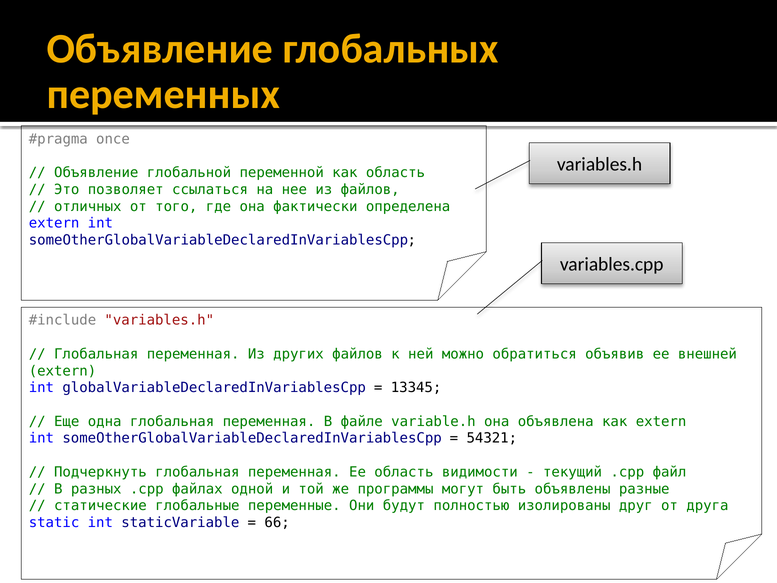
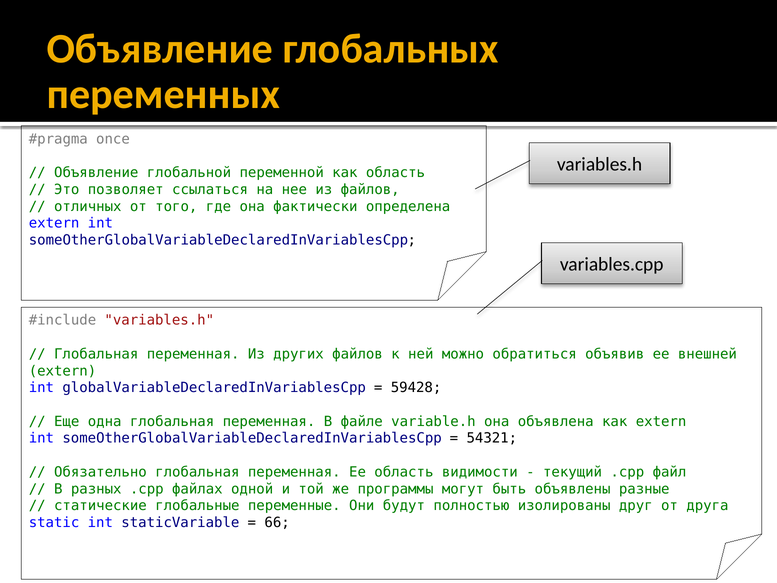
13345: 13345 -> 59428
Подчеркнуть: Подчеркнуть -> Обязательно
